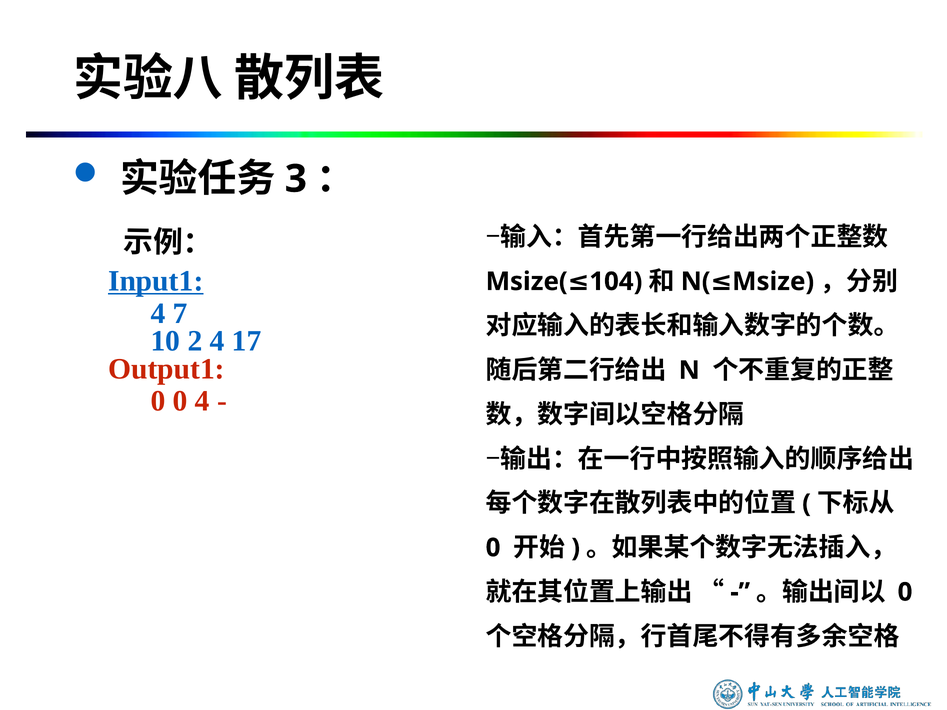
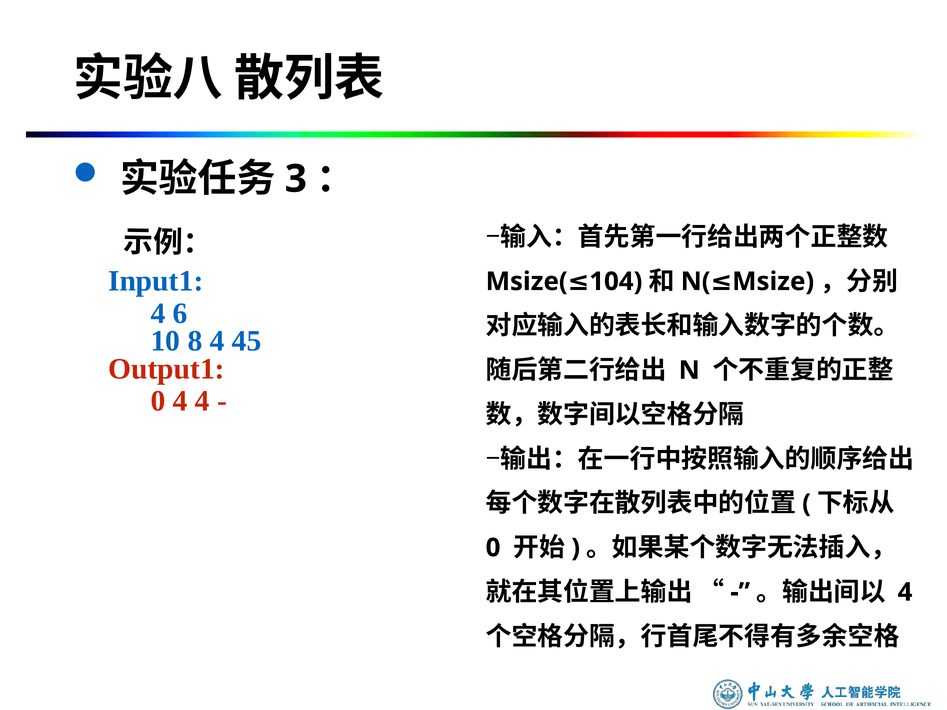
Input1 underline: present -> none
7: 7 -> 6
2: 2 -> 8
17: 17 -> 45
0 0: 0 -> 4
0 at (905, 592): 0 -> 4
